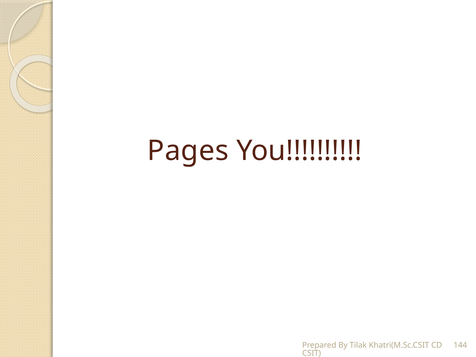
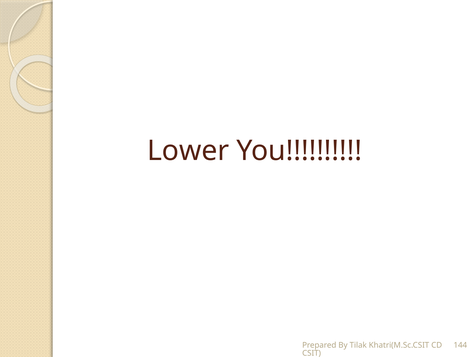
Pages: Pages -> Lower
